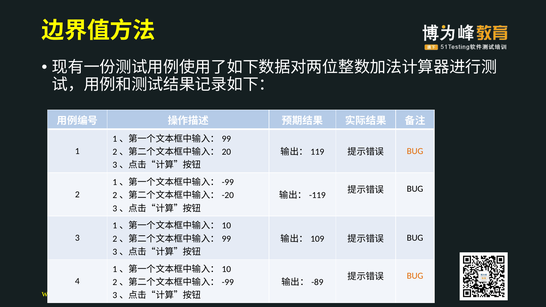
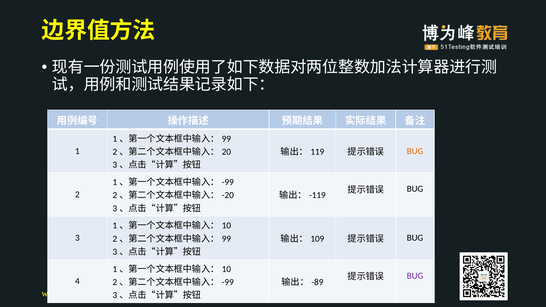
BUG at (415, 276) colour: orange -> purple
